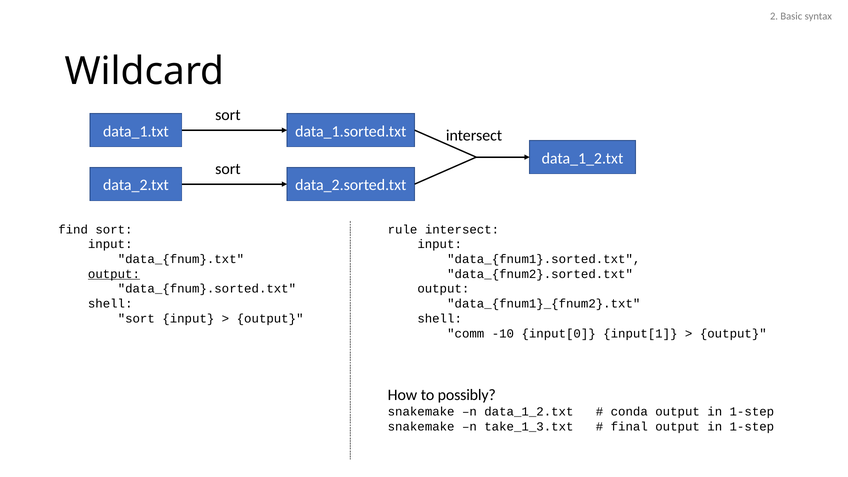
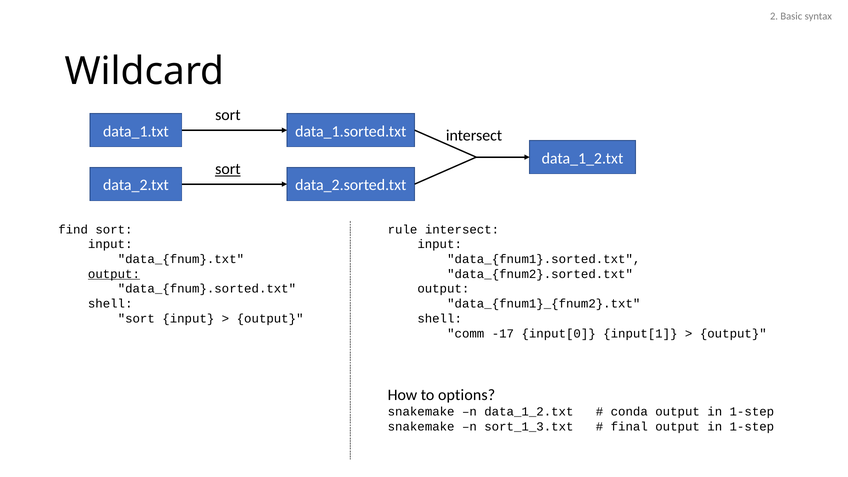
sort at (228, 169) underline: none -> present
-10: -10 -> -17
possibly: possibly -> options
take_1_3.txt: take_1_3.txt -> sort_1_3.txt
